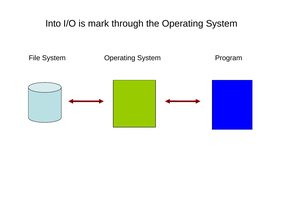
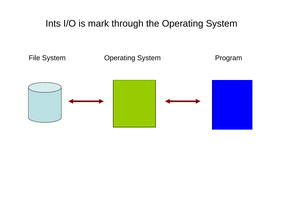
Into: Into -> Ints
